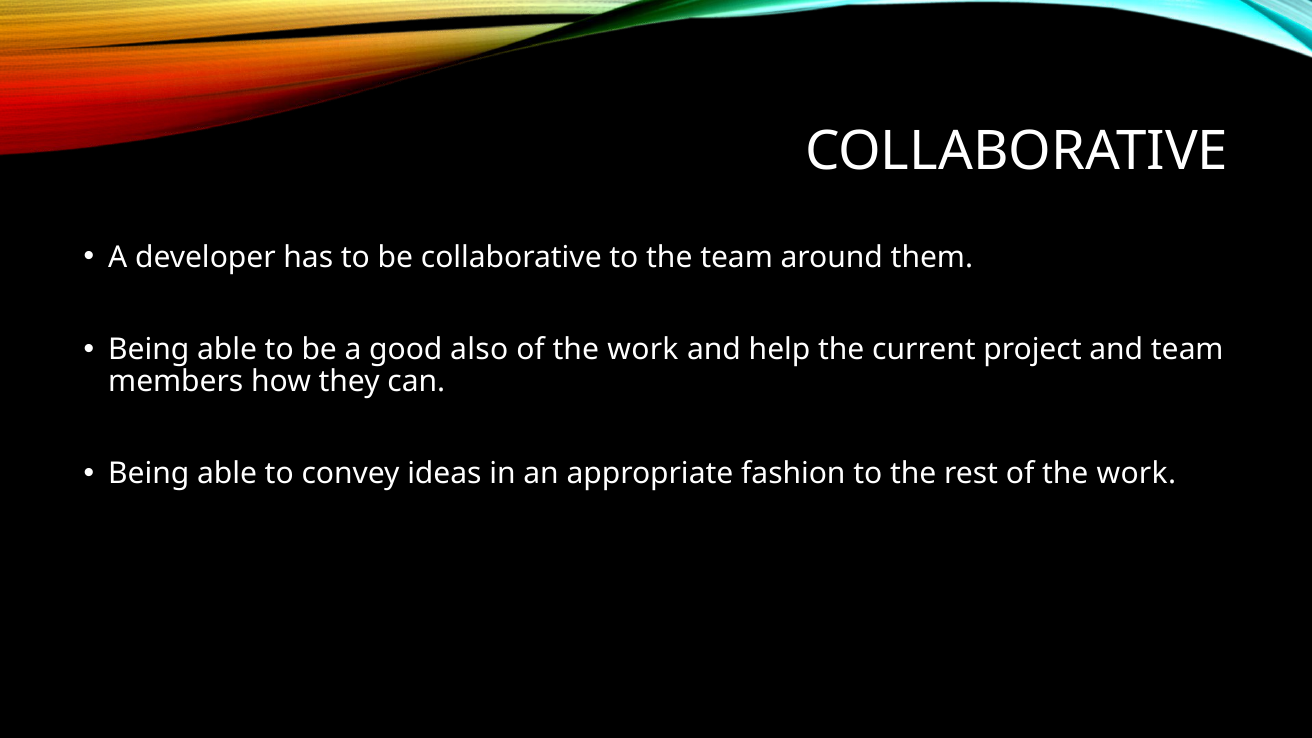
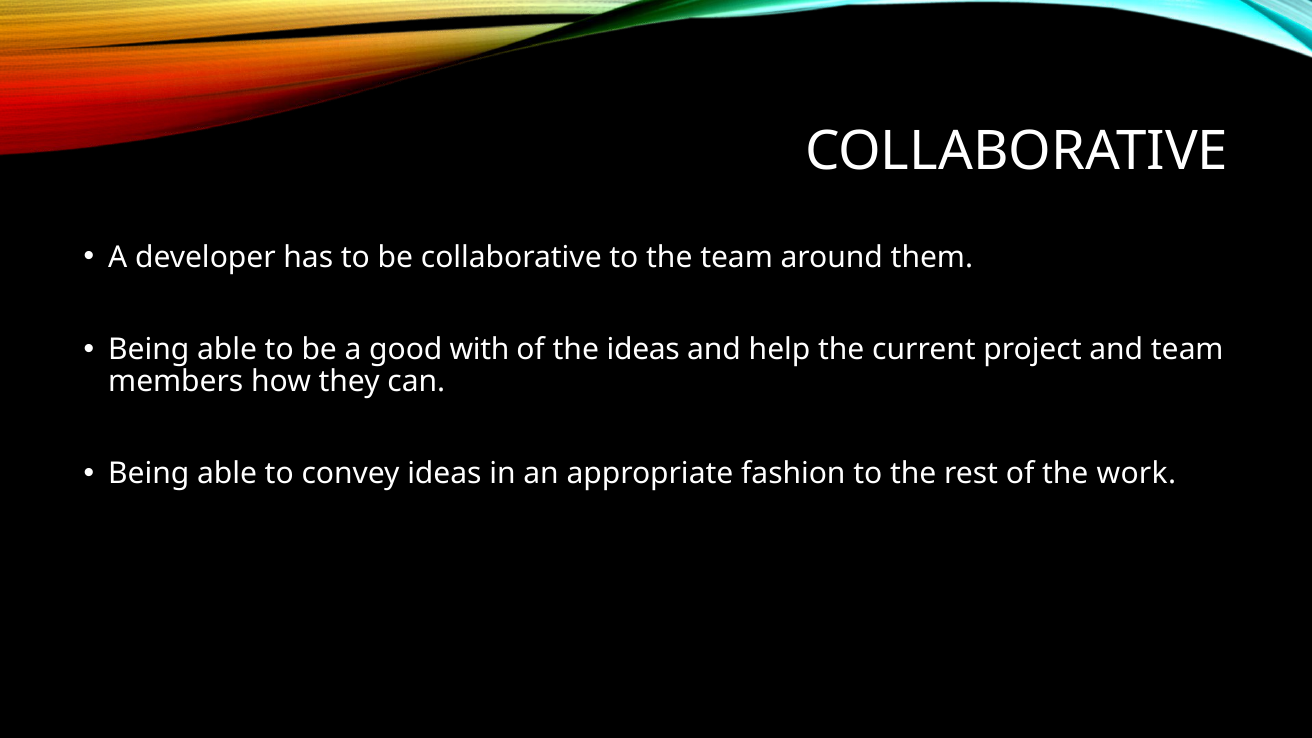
also: also -> with
work at (643, 349): work -> ideas
